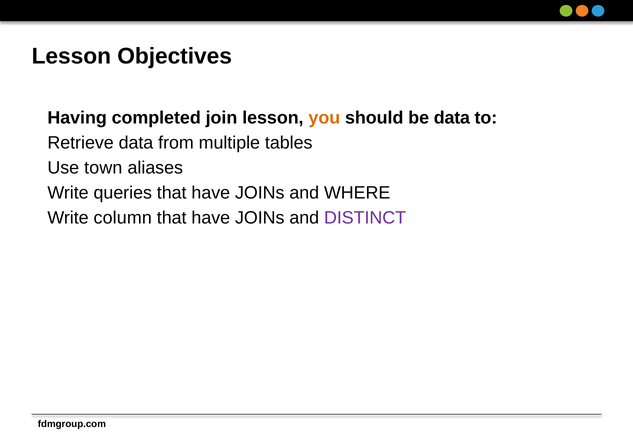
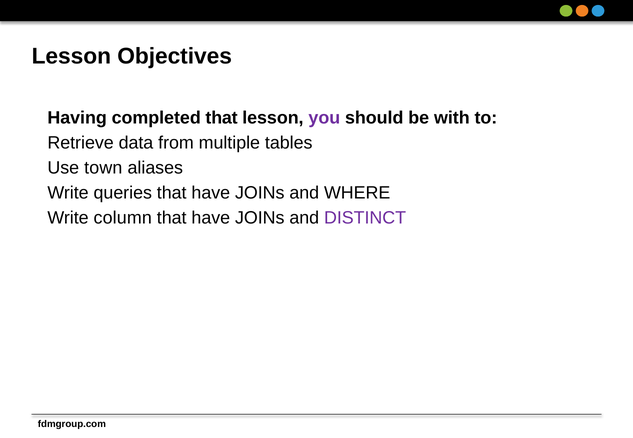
completed join: join -> that
you colour: orange -> purple
be data: data -> with
